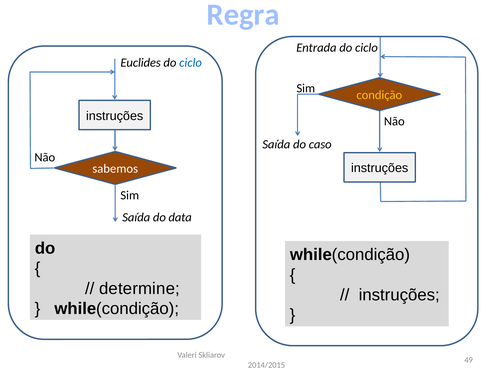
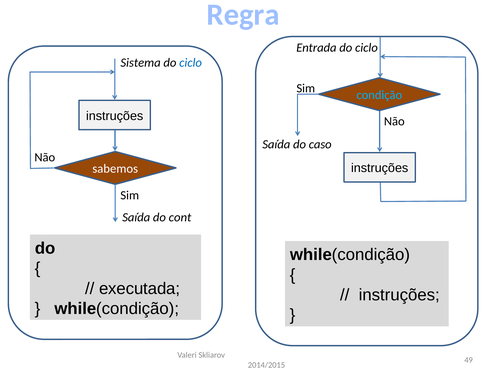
Euclides: Euclides -> Sistema
condição colour: yellow -> light blue
data: data -> cont
determine: determine -> executada
